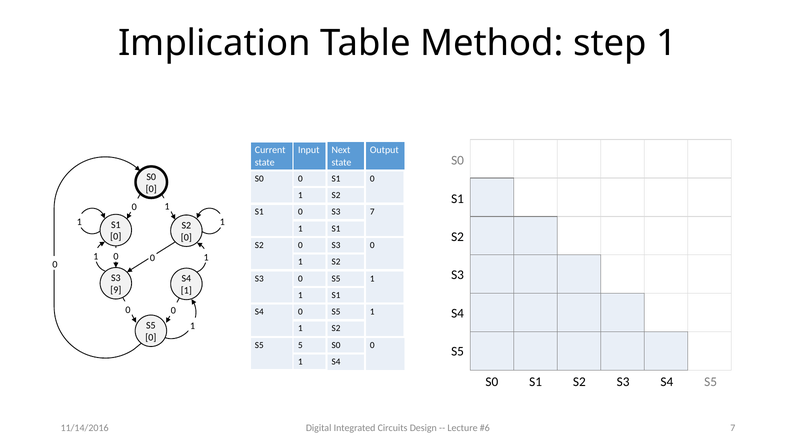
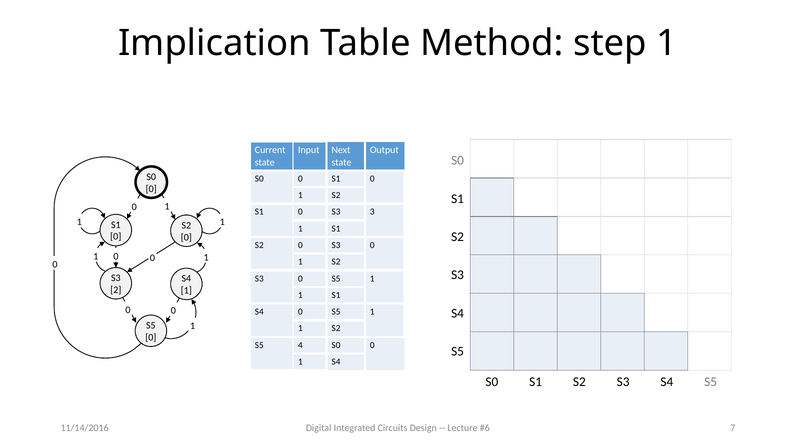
S3 7: 7 -> 3
9: 9 -> 2
5: 5 -> 4
